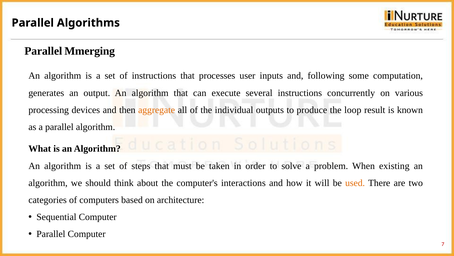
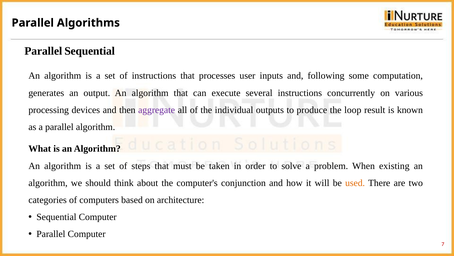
Parallel Mmerging: Mmerging -> Sequential
aggregate colour: orange -> purple
interactions: interactions -> conjunction
